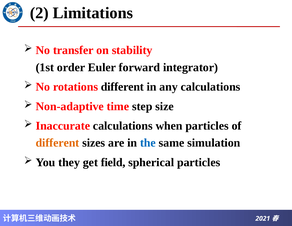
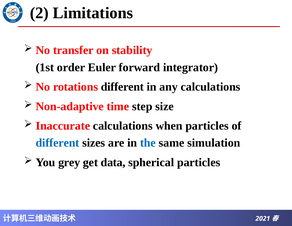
different at (57, 143) colour: orange -> blue
they: they -> grey
field: field -> data
